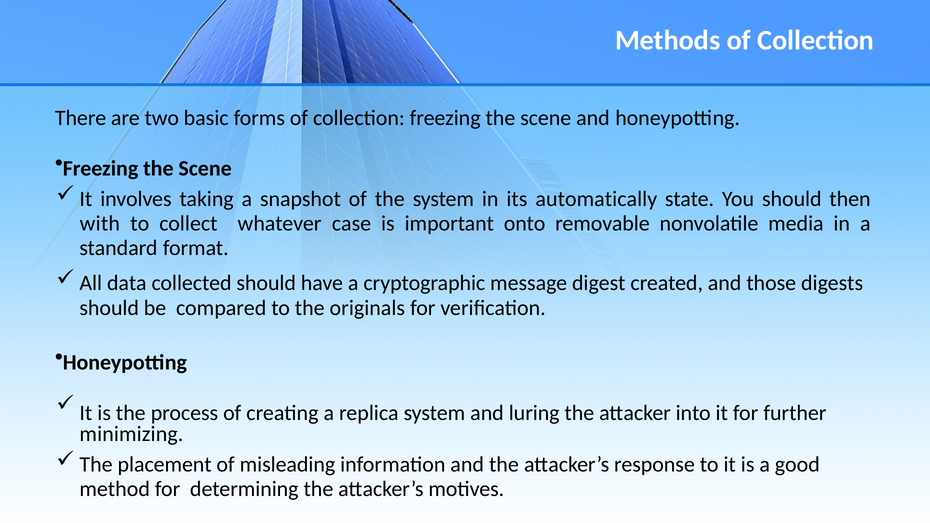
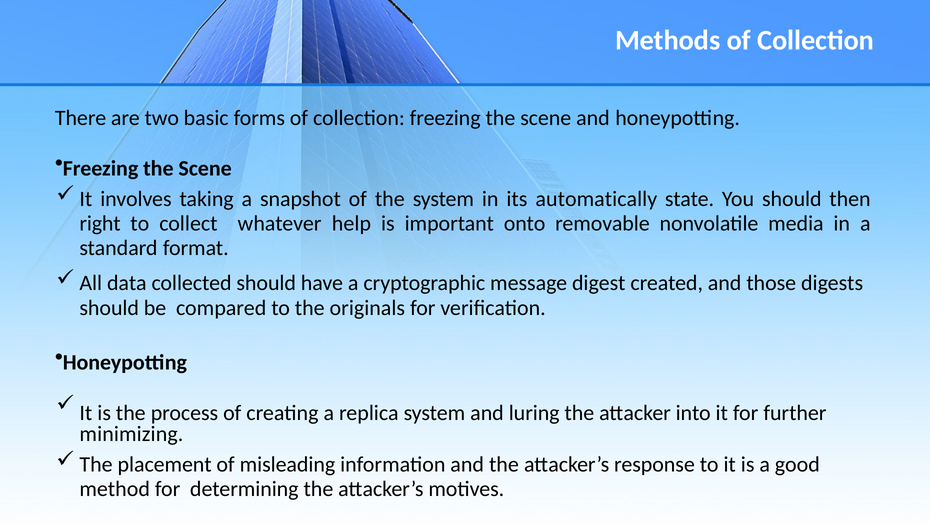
with: with -> right
case: case -> help
